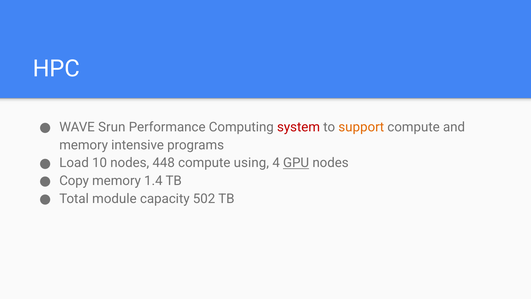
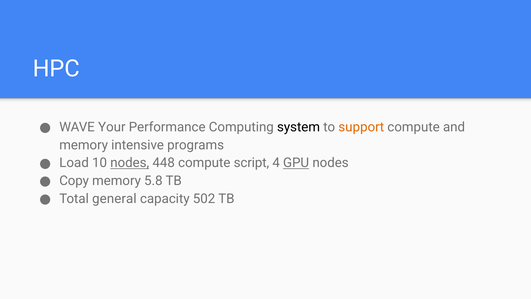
Srun: Srun -> Your
system colour: red -> black
nodes at (130, 163) underline: none -> present
using: using -> script
1.4: 1.4 -> 5.8
module: module -> general
